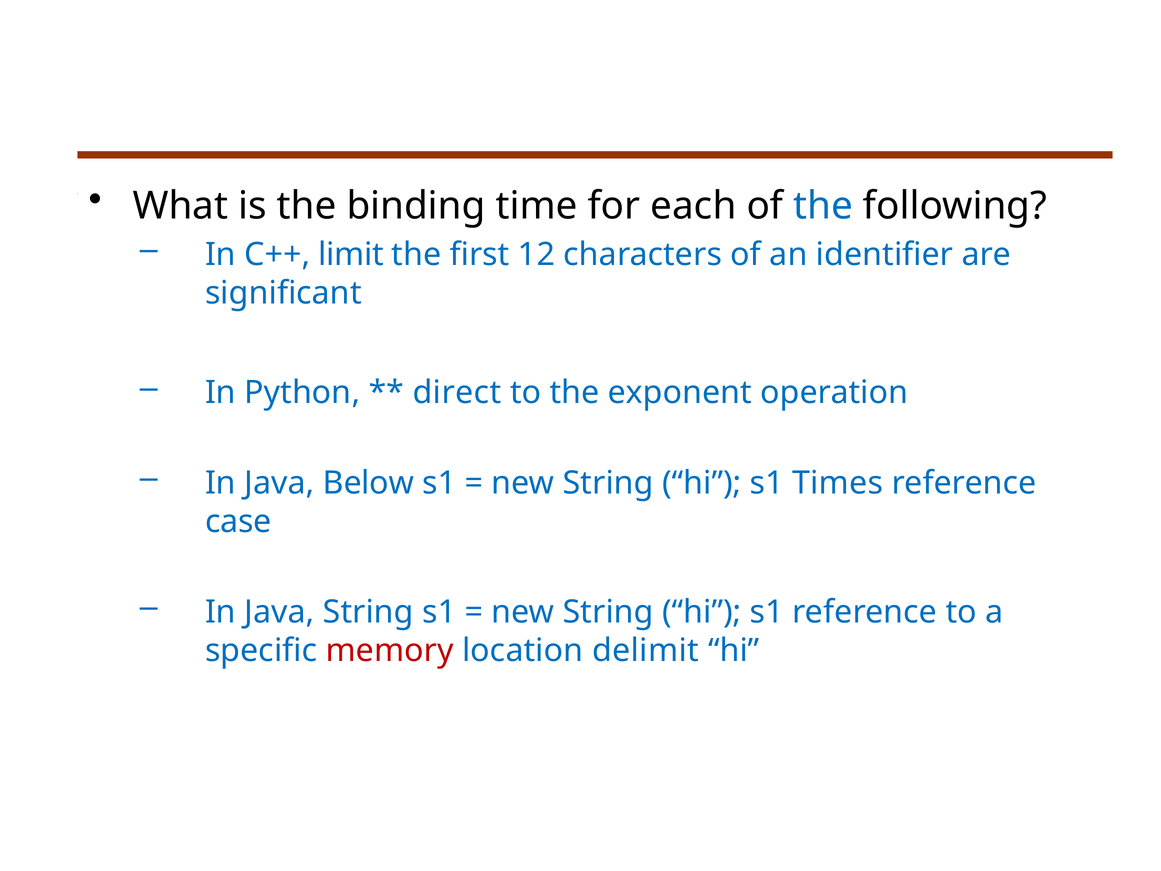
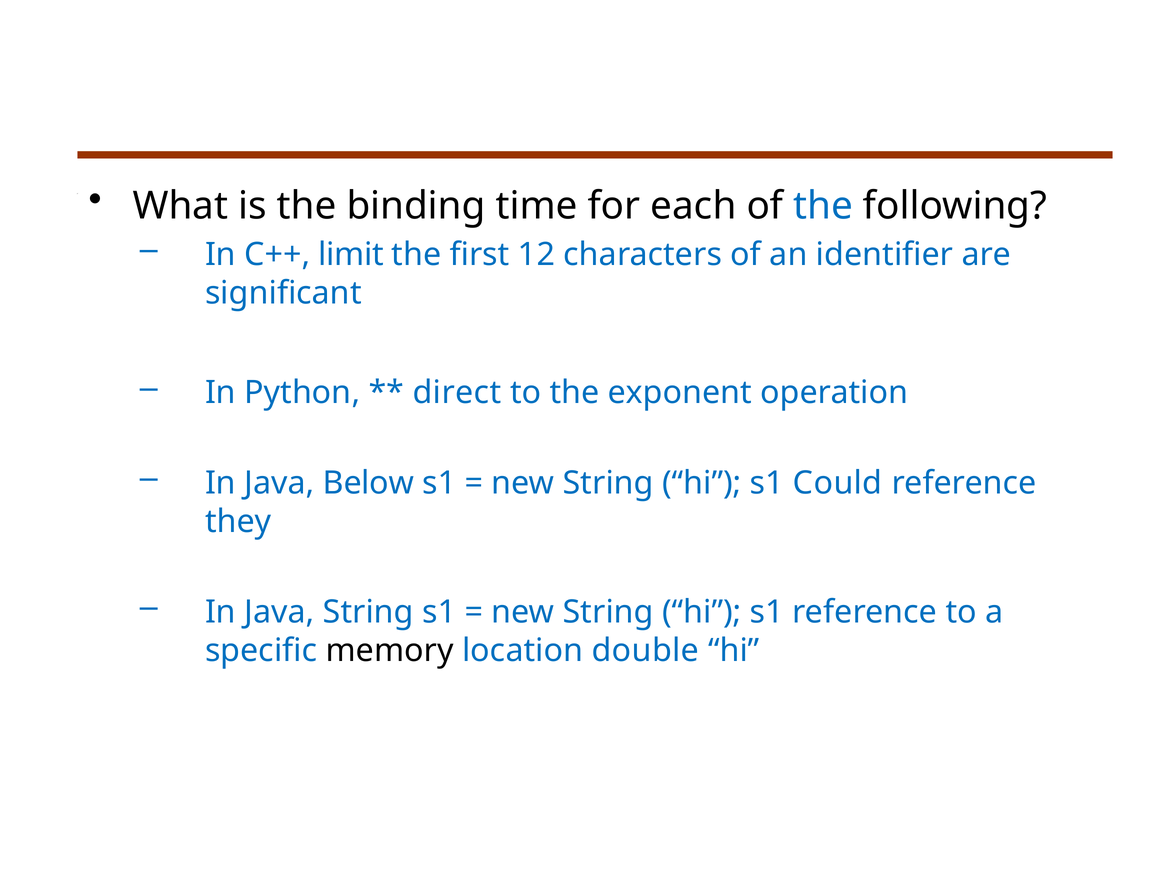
Times: Times -> Could
case: case -> they
memory colour: red -> black
delimit: delimit -> double
